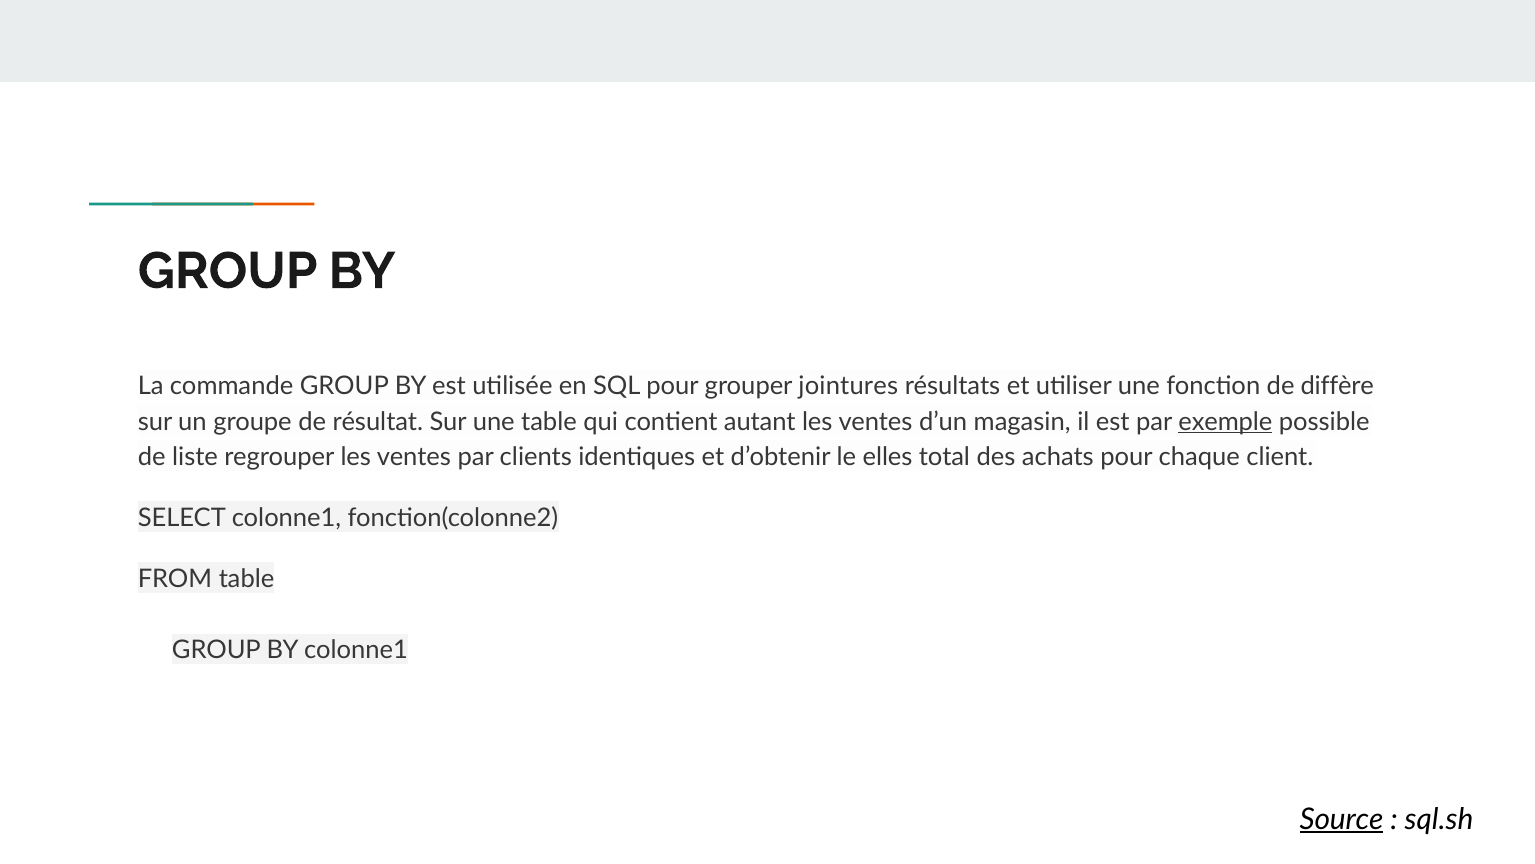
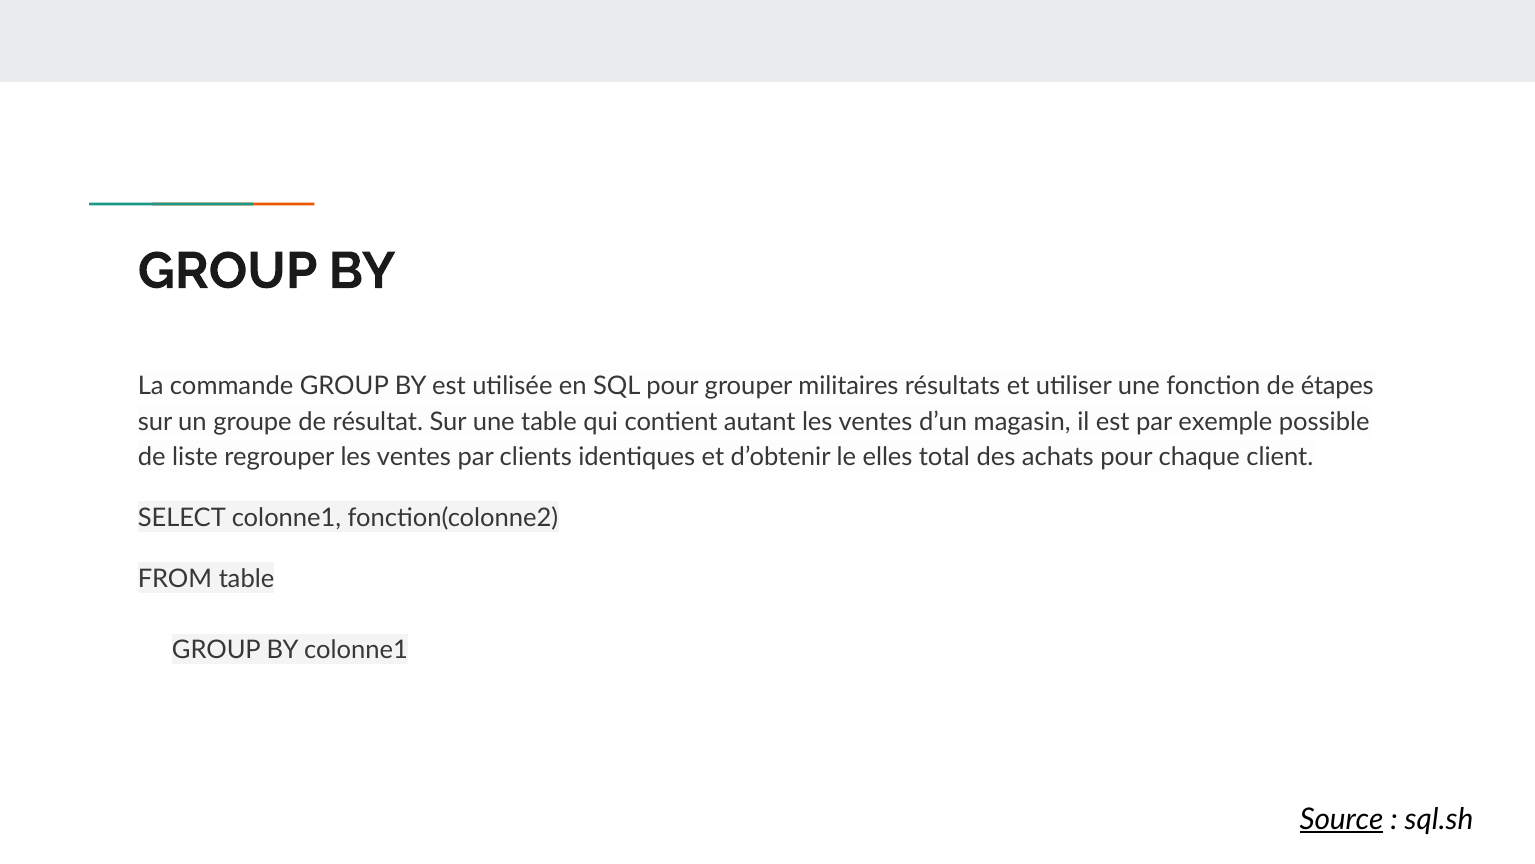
jointures: jointures -> militaires
diffère: diffère -> étapes
exemple underline: present -> none
